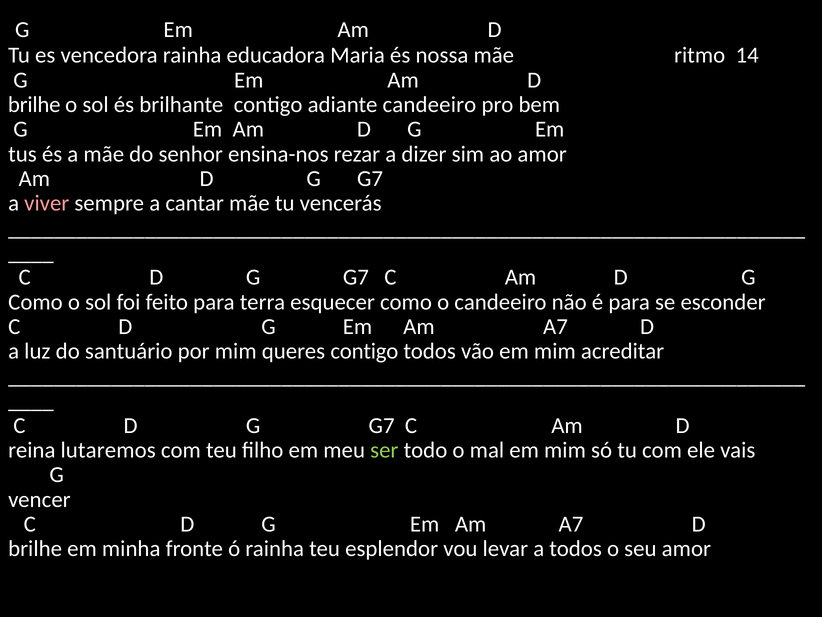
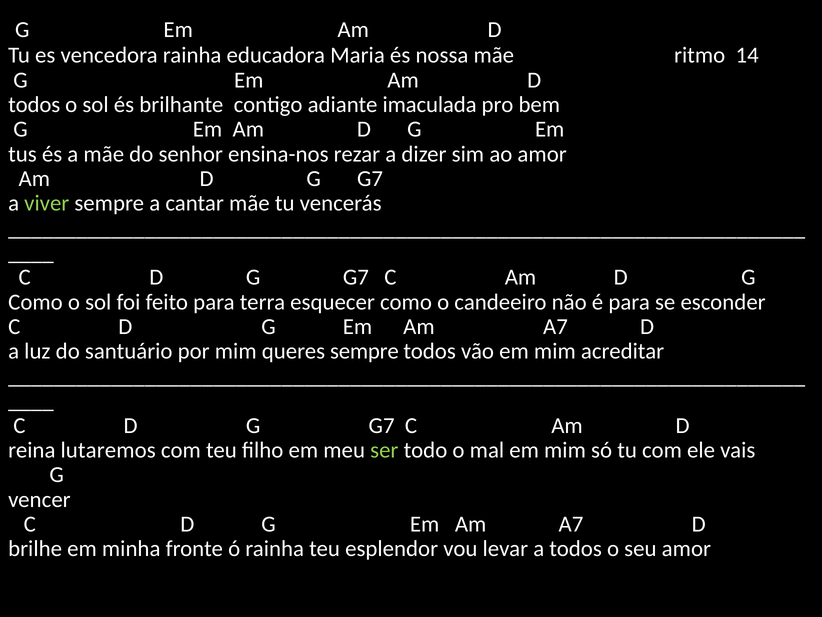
brilhe at (34, 105): brilhe -> todos
adiante candeeiro: candeeiro -> imaculada
viver colour: pink -> light green
queres contigo: contigo -> sempre
